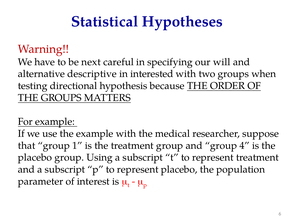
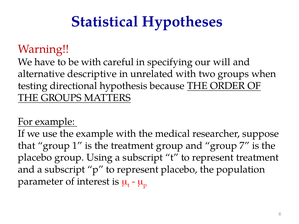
be next: next -> with
interested: interested -> unrelated
4: 4 -> 7
